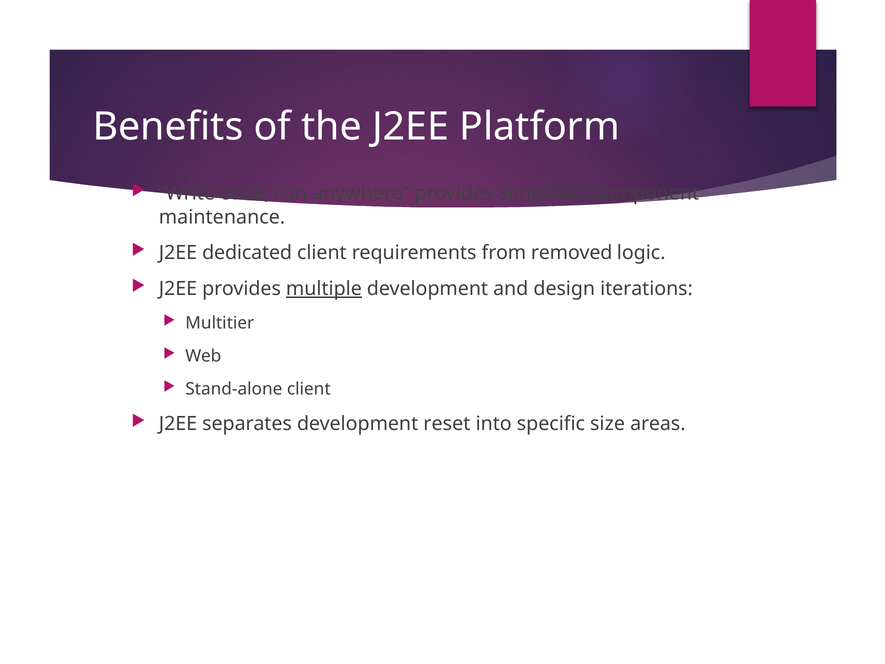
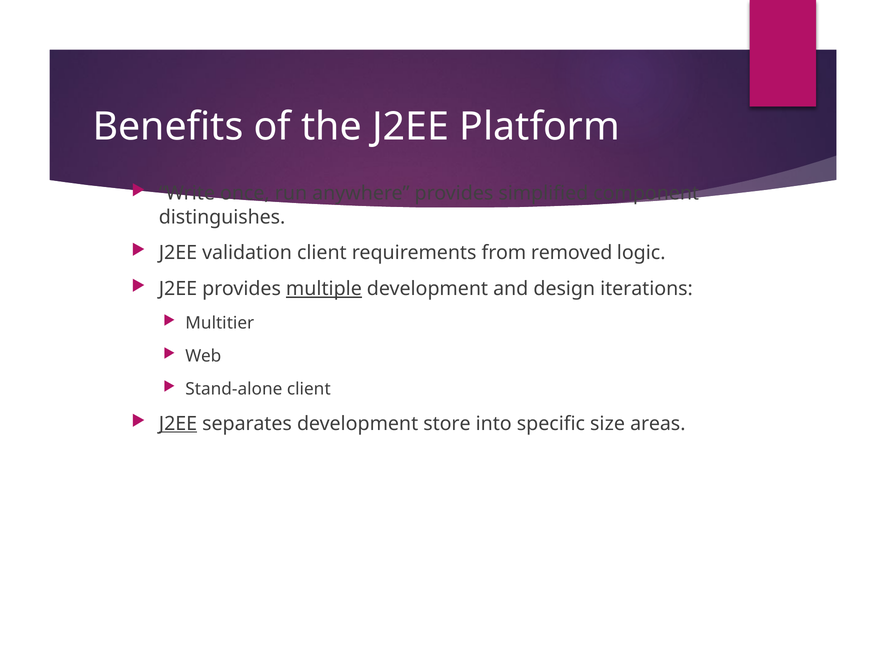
maintenance: maintenance -> distinguishes
dedicated: dedicated -> validation
J2EE at (178, 424) underline: none -> present
reset: reset -> store
